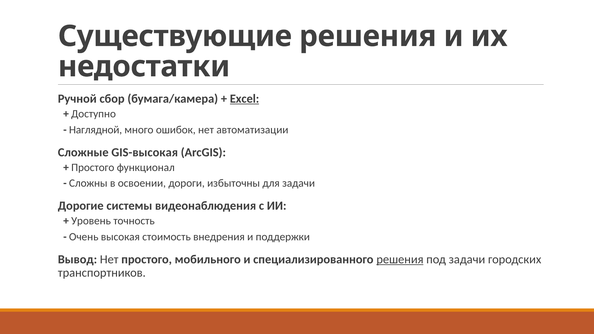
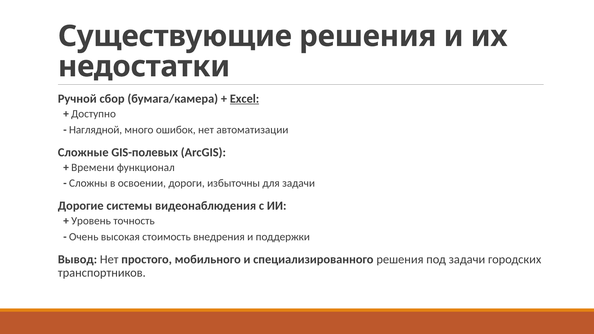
GIS-высокая: GIS-высокая -> GIS-полевых
Простого at (93, 168): Простого -> Времени
решения at (400, 259) underline: present -> none
